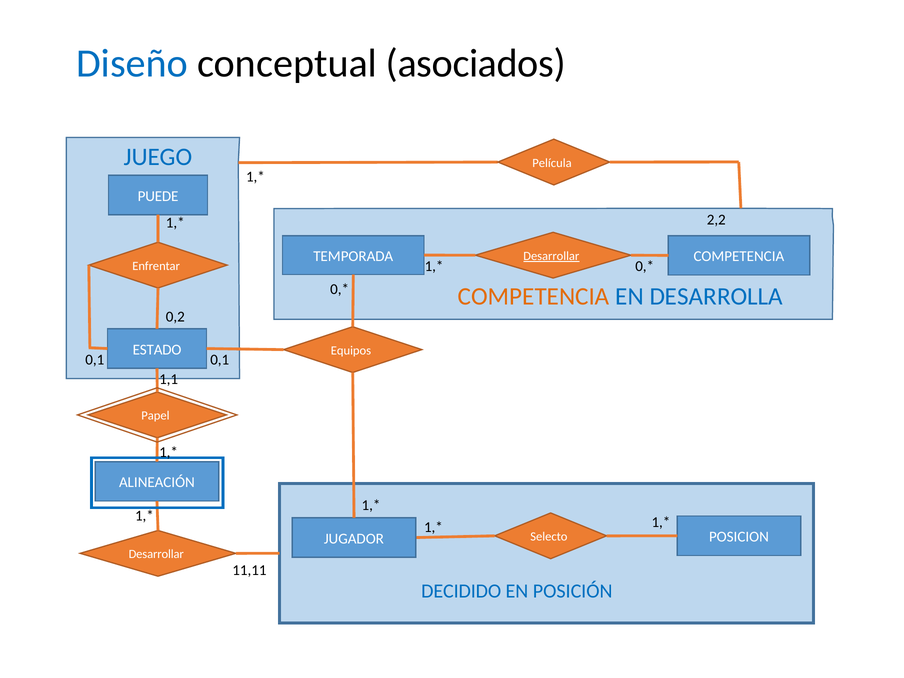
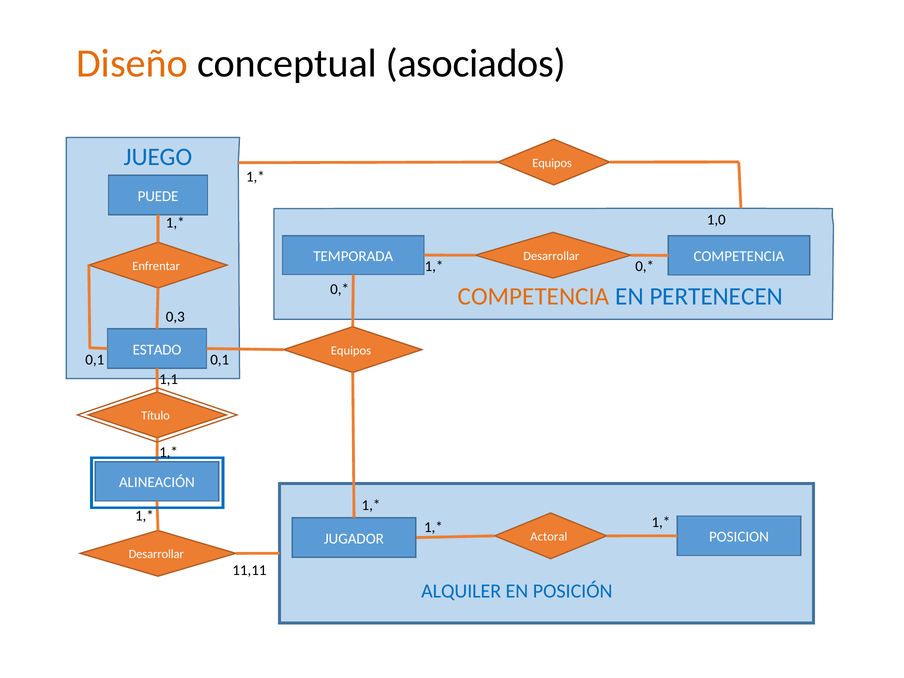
Diseño colour: blue -> orange
JUEGO Película: Película -> Equipos
2,2: 2,2 -> 1,0
Desarrollar at (551, 256) underline: present -> none
DESARROLLA: DESARROLLA -> PERTENECEN
0,2: 0,2 -> 0,3
Papel: Papel -> Título
Selecto: Selecto -> Actoral
DECIDIDO: DECIDIDO -> ALQUILER
